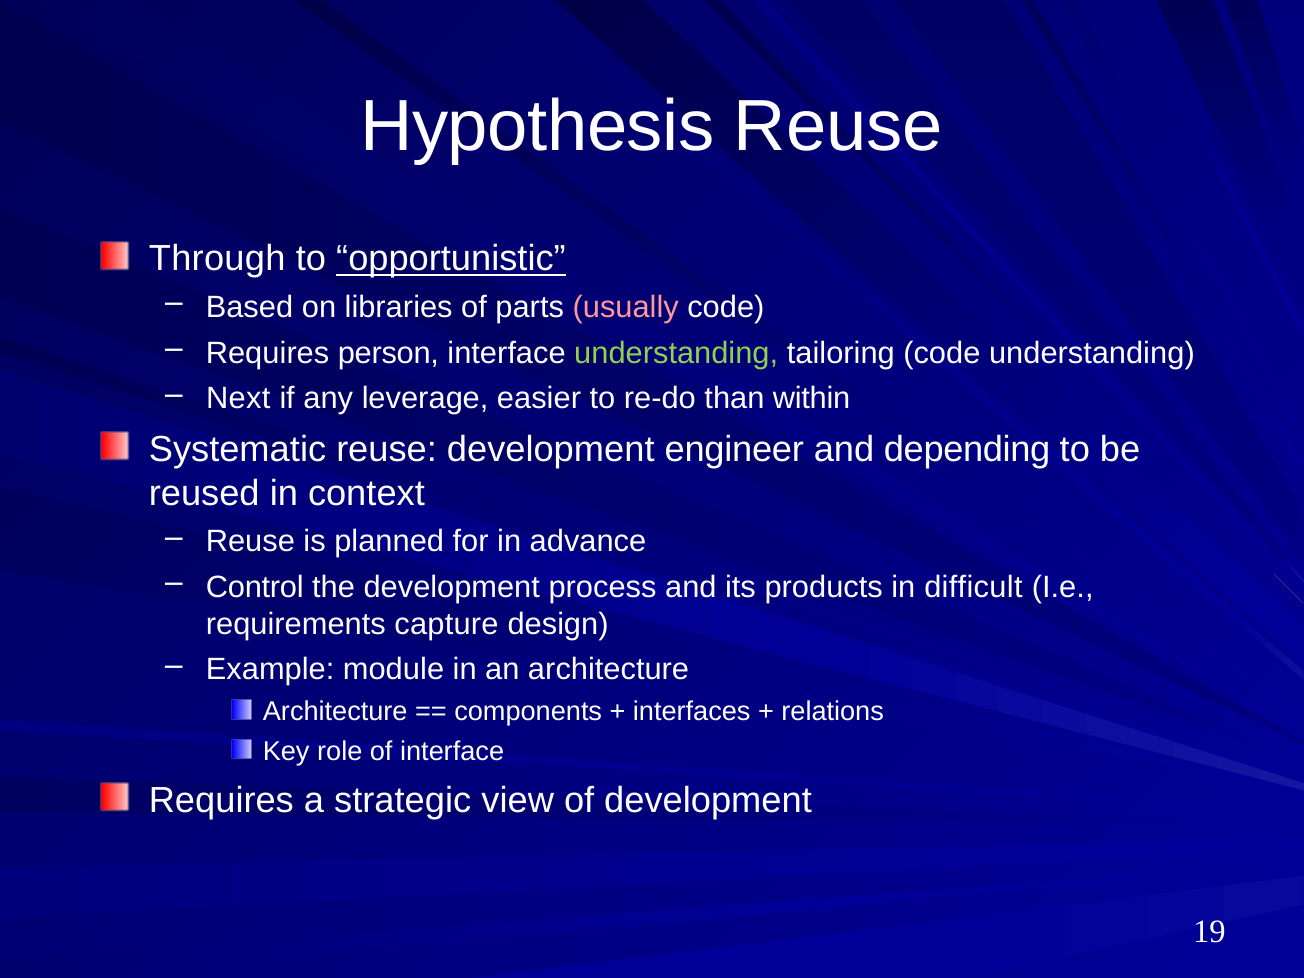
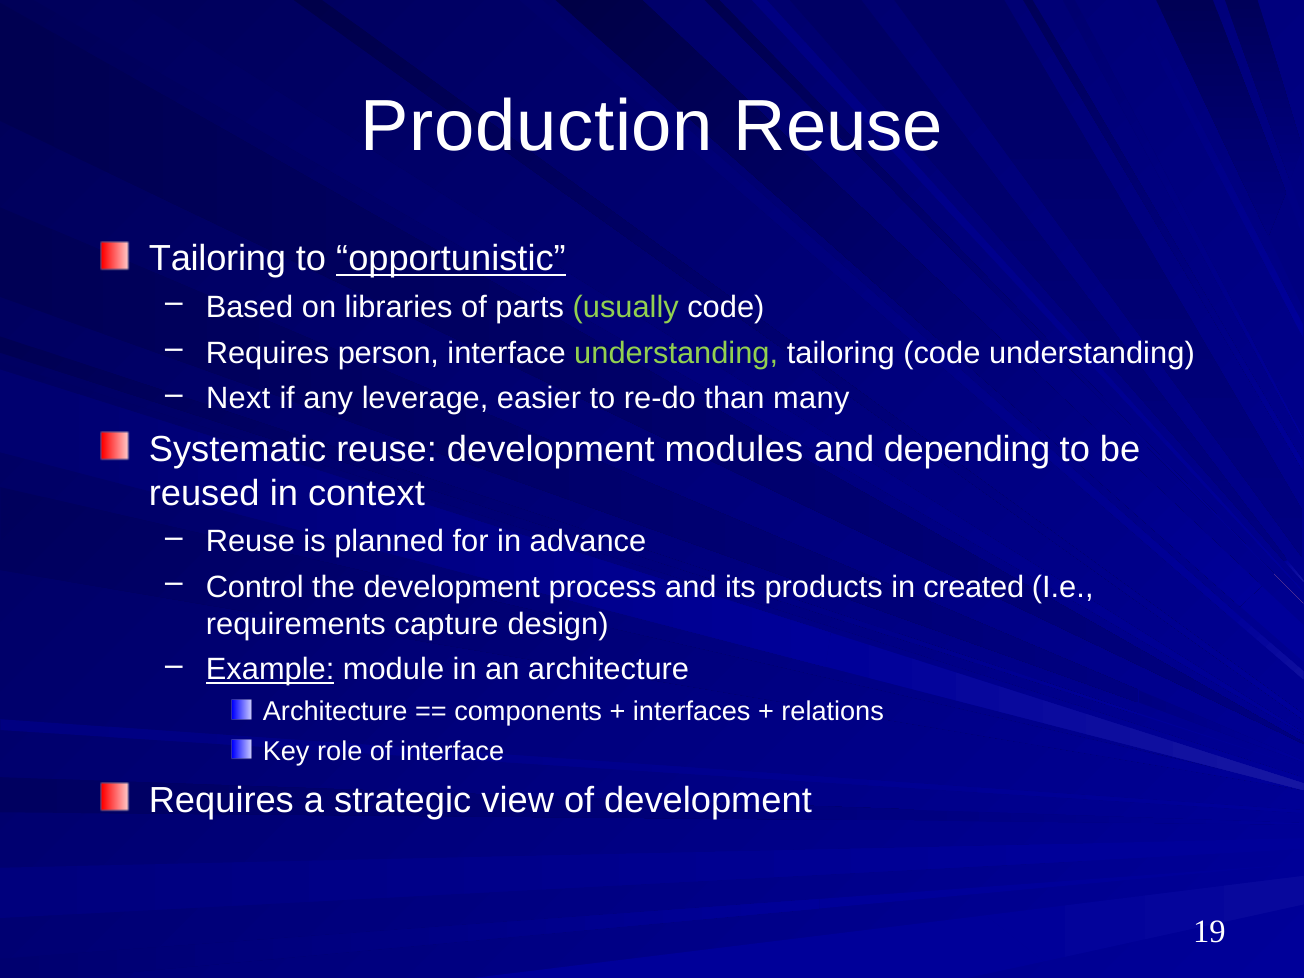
Hypothesis: Hypothesis -> Production
Through at (217, 259): Through -> Tailoring
usually colour: pink -> light green
within: within -> many
engineer: engineer -> modules
difficult: difficult -> created
Example underline: none -> present
